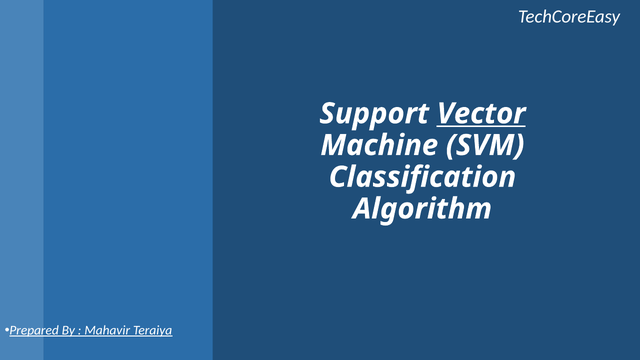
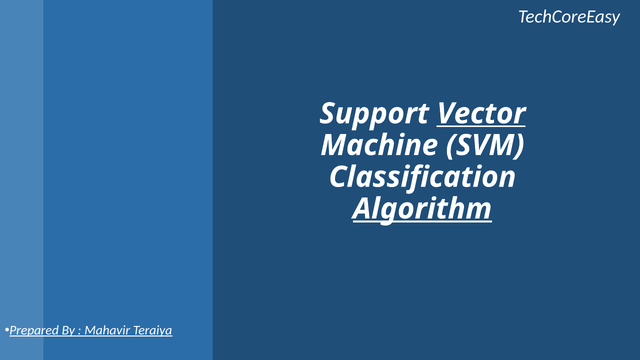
Algorithm underline: none -> present
